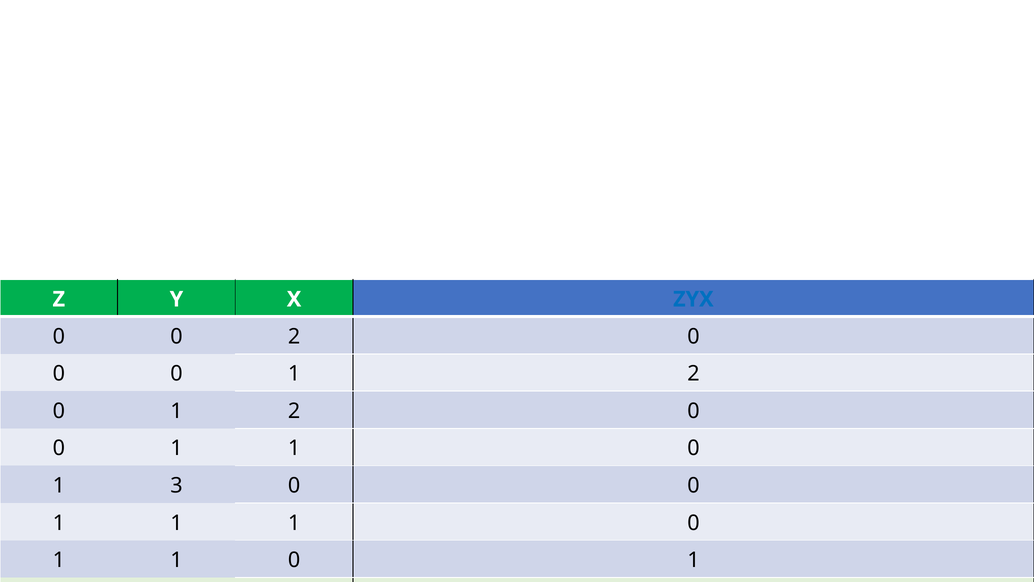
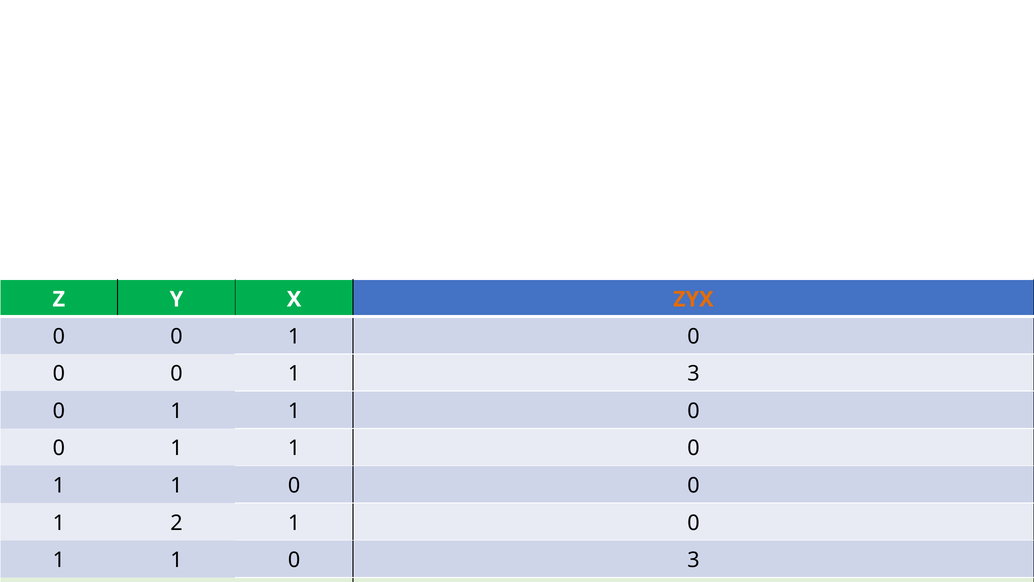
ZYX colour: blue -> orange
2 at (294, 336): 2 -> 1
0 0 1 2: 2 -> 3
2 at (294, 411): 2 -> 1
3 at (176, 485): 3 -> 1
1 at (176, 523): 1 -> 2
1 at (693, 560): 1 -> 3
